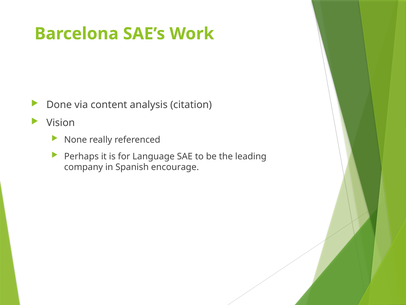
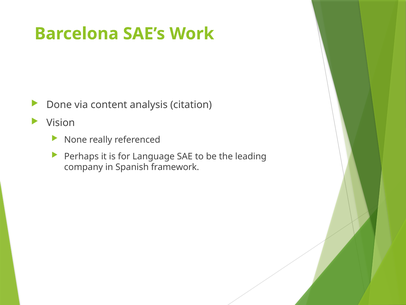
encourage: encourage -> framework
